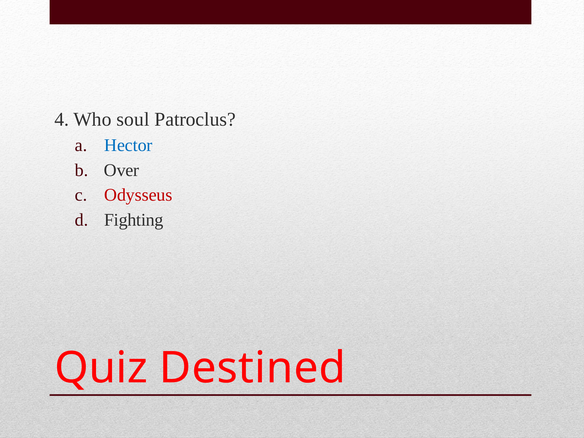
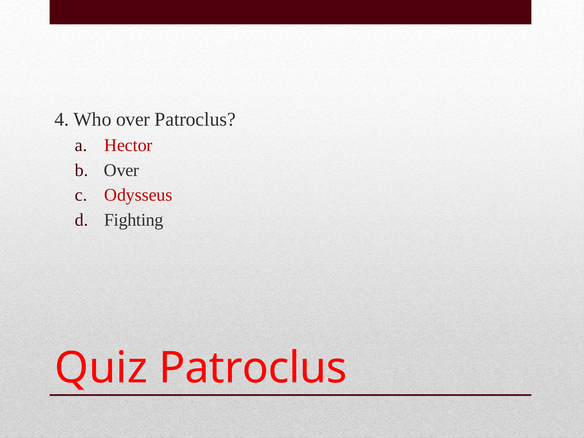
Who soul: soul -> over
Hector colour: blue -> red
Quiz Destined: Destined -> Patroclus
